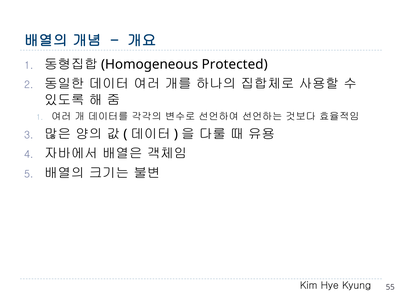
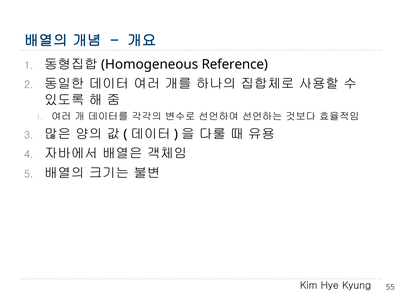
Protected: Protected -> Reference
